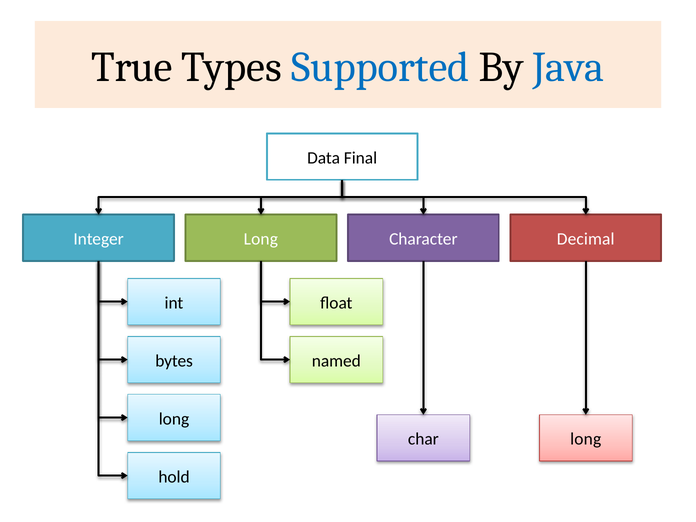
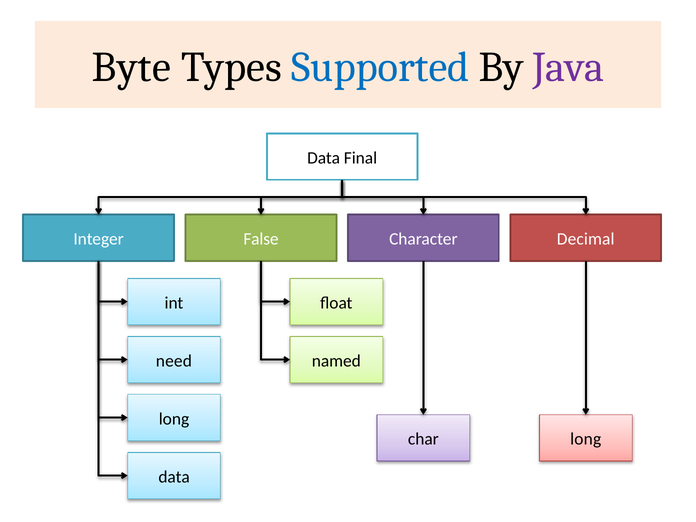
True: True -> Byte
Java colour: blue -> purple
Integer Long: Long -> False
bytes: bytes -> need
hold at (174, 477): hold -> data
